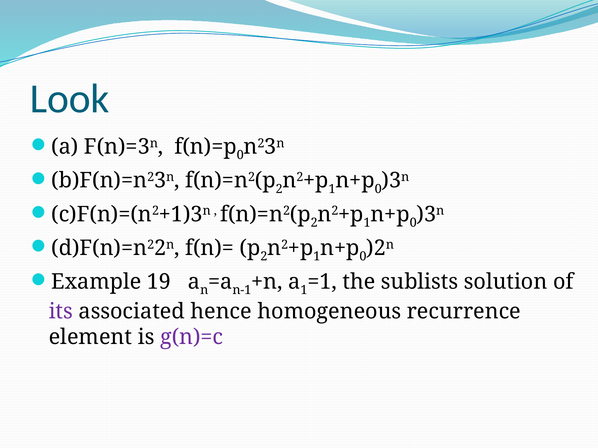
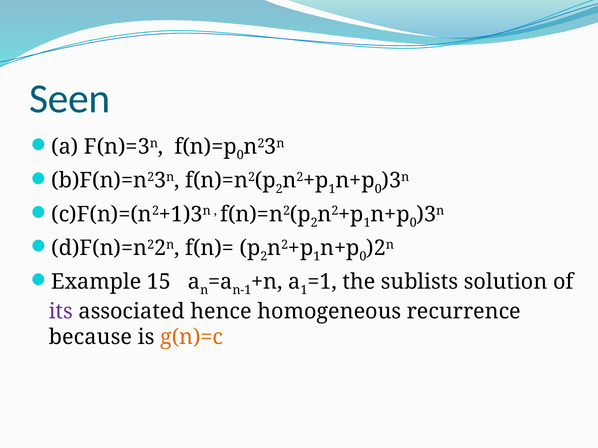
Look: Look -> Seen
19: 19 -> 15
element: element -> because
g(n)=c colour: purple -> orange
